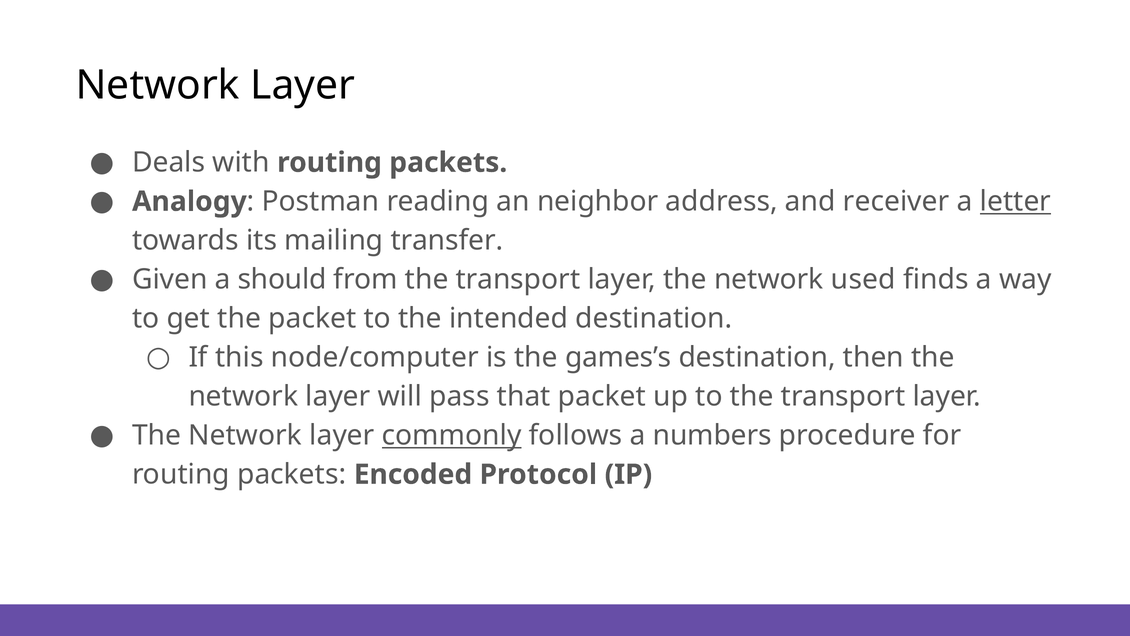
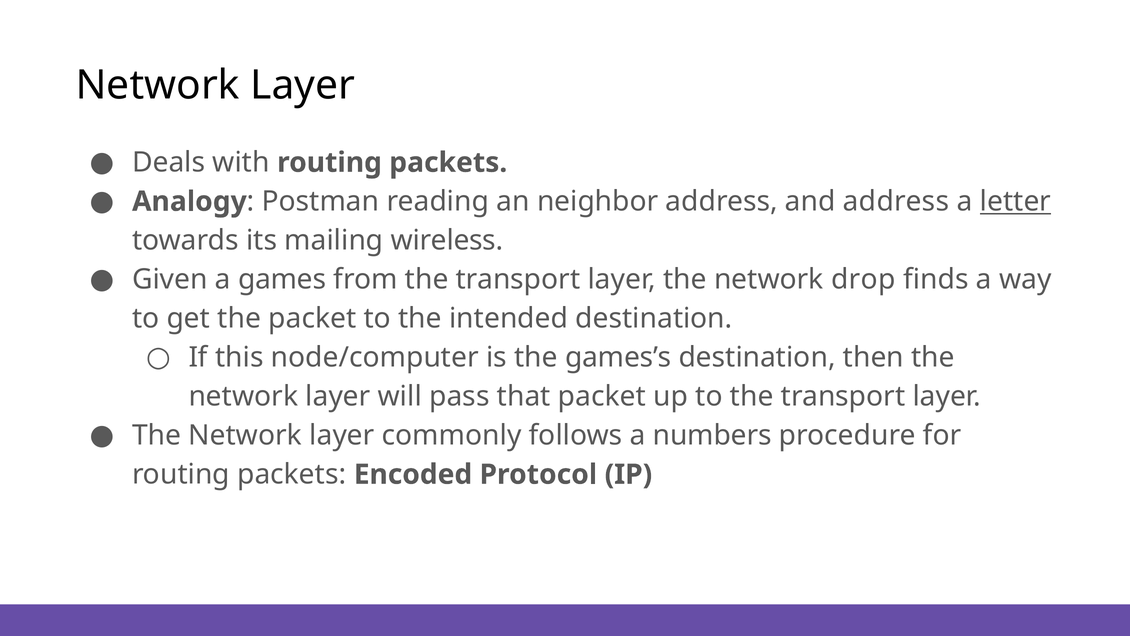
and receiver: receiver -> address
transfer: transfer -> wireless
should: should -> games
used: used -> drop
commonly underline: present -> none
